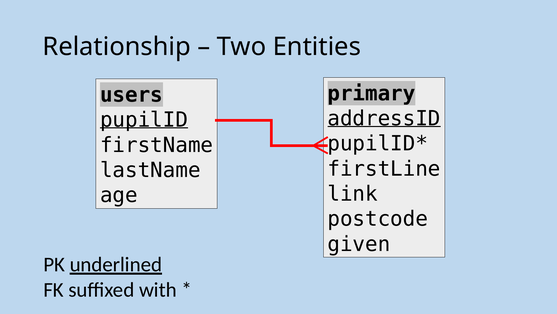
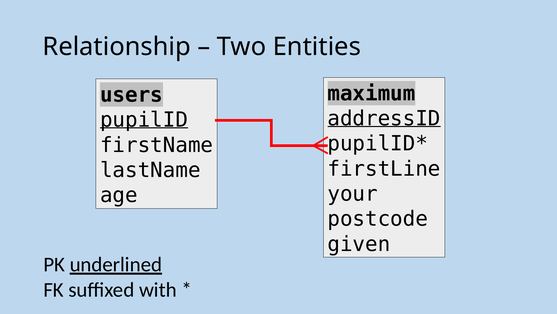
primary: primary -> maximum
link: link -> your
